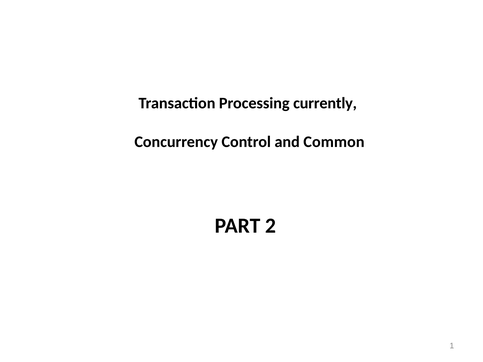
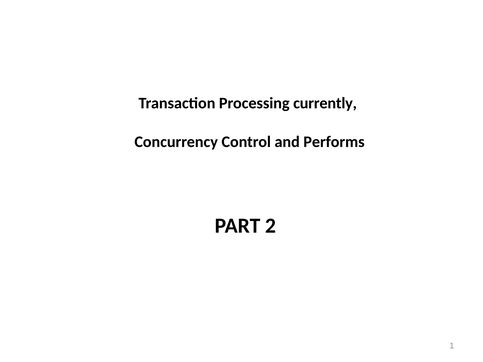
Common: Common -> Performs
